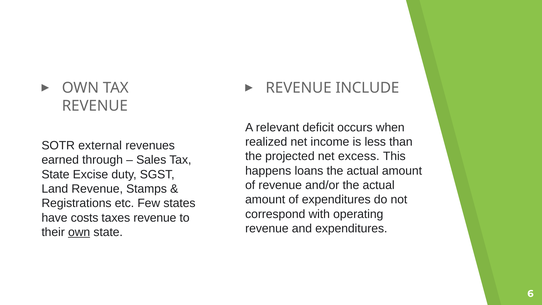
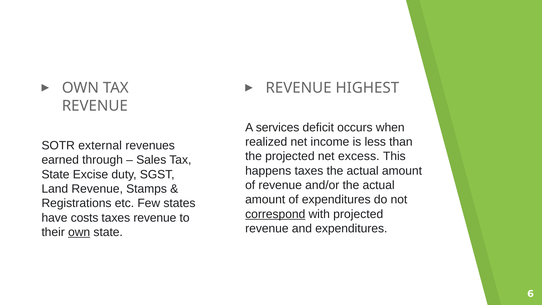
INCLUDE: INCLUDE -> HIGHEST
relevant: relevant -> services
happens loans: loans -> taxes
correspond underline: none -> present
with operating: operating -> projected
